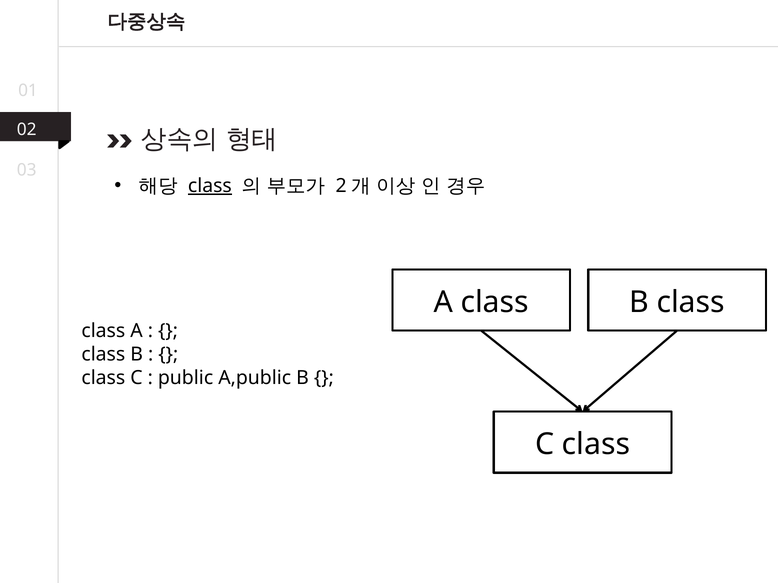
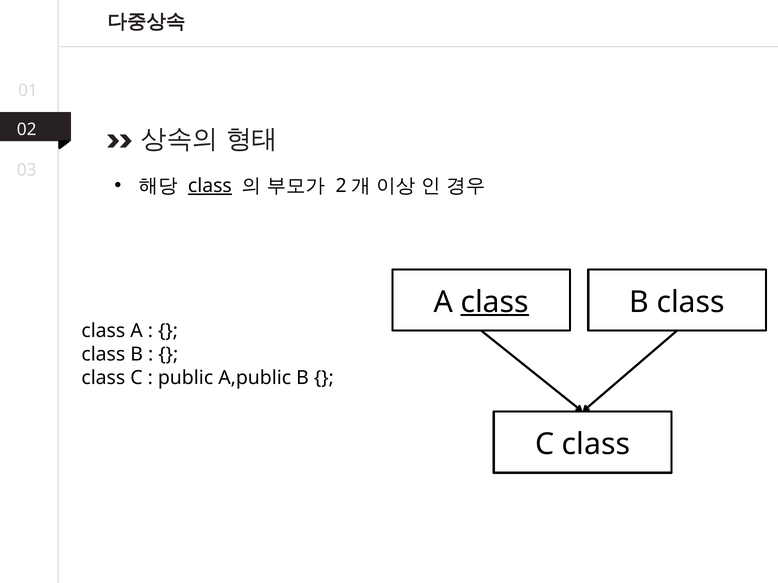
class at (495, 302) underline: none -> present
